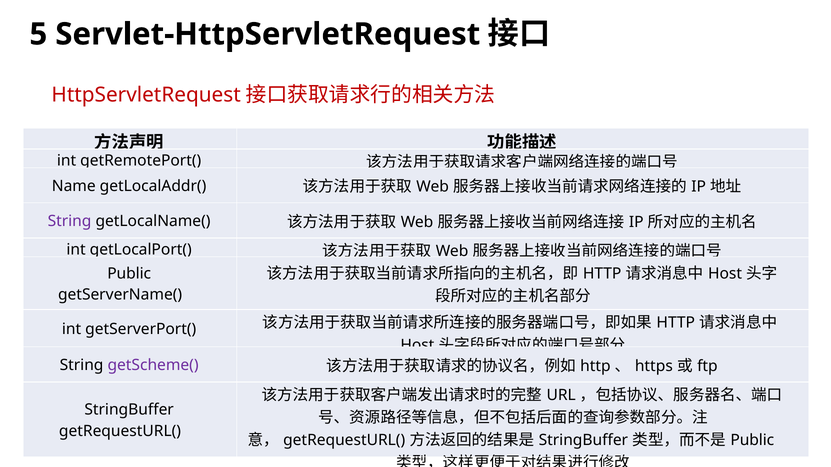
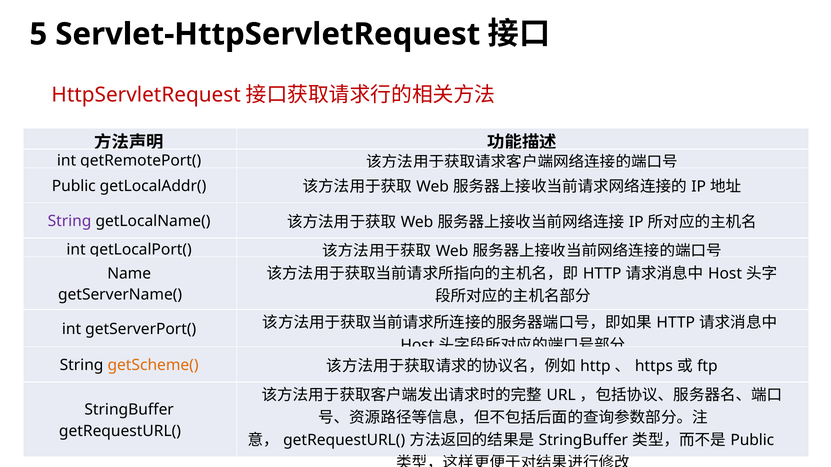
Name at (74, 186): Name -> Public
Public at (129, 274): Public -> Name
getScheme( colour: purple -> orange
